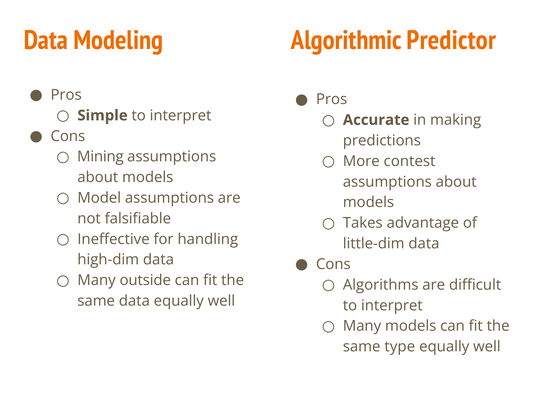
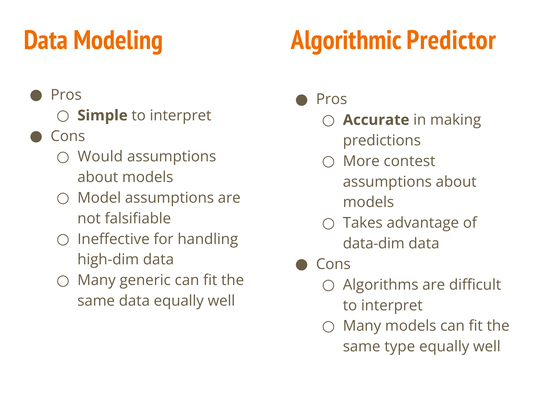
Mining: Mining -> Would
little-dim: little-dim -> data-dim
outside: outside -> generic
